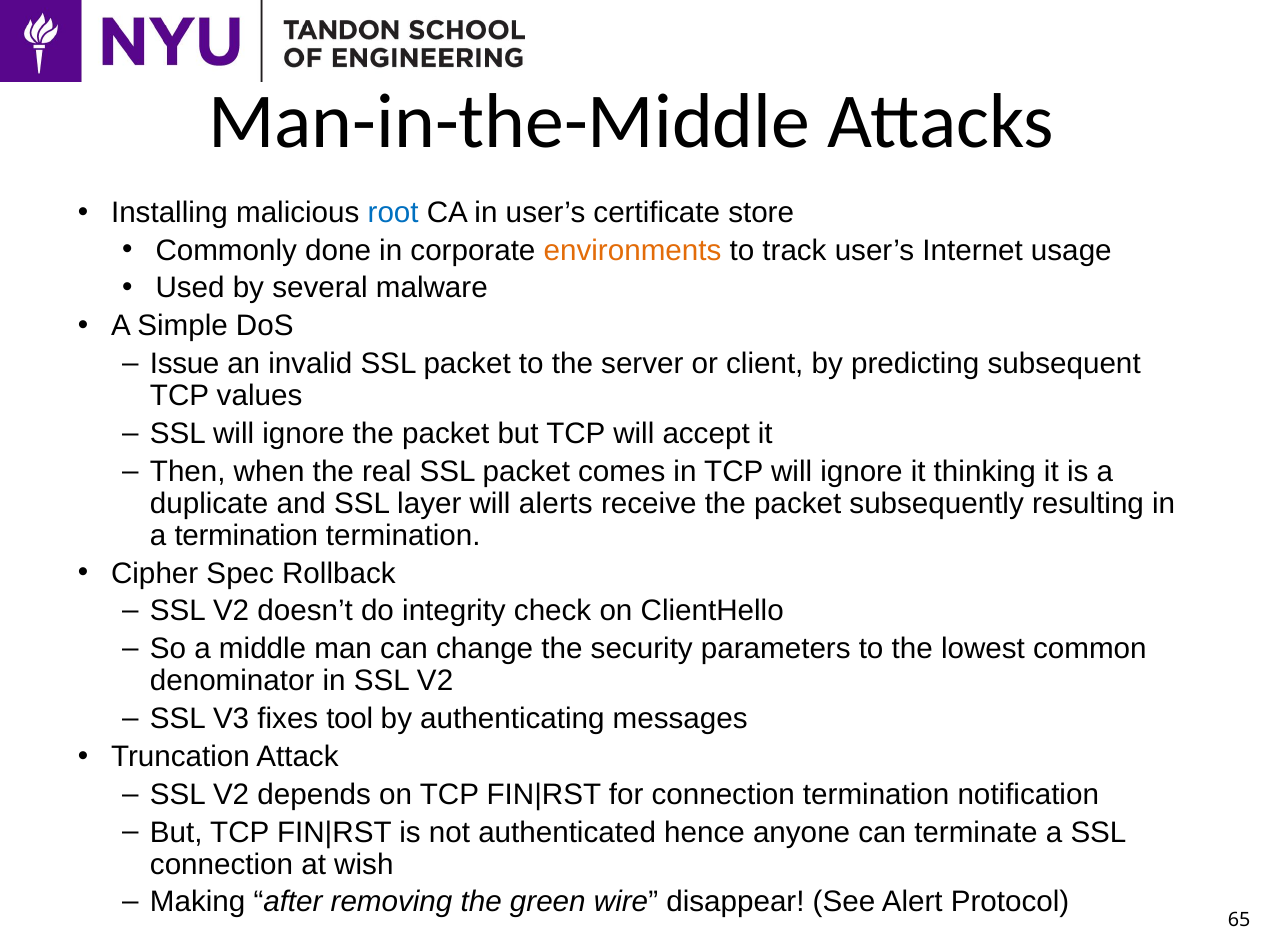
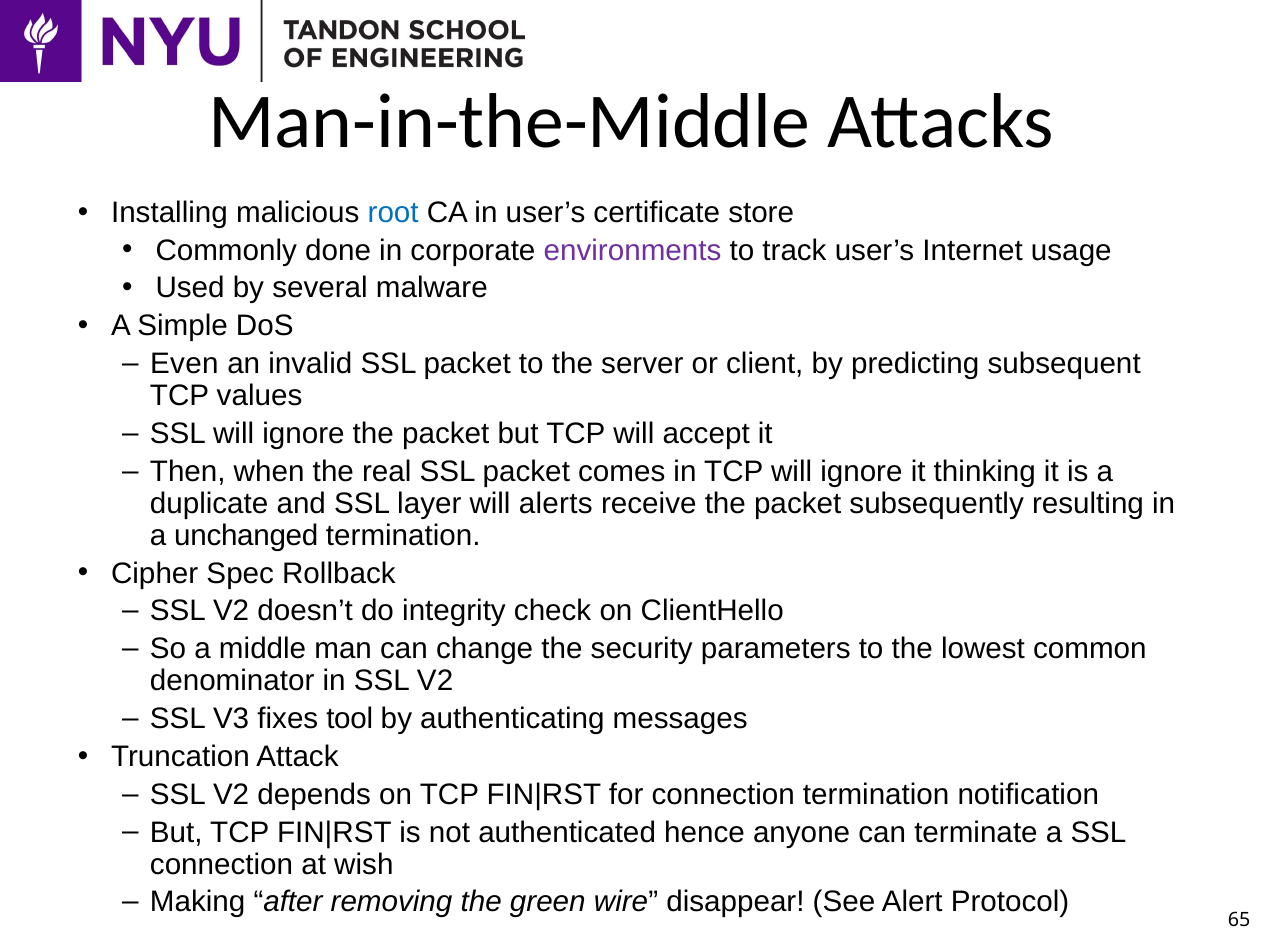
environments colour: orange -> purple
Issue: Issue -> Even
a termination: termination -> unchanged
